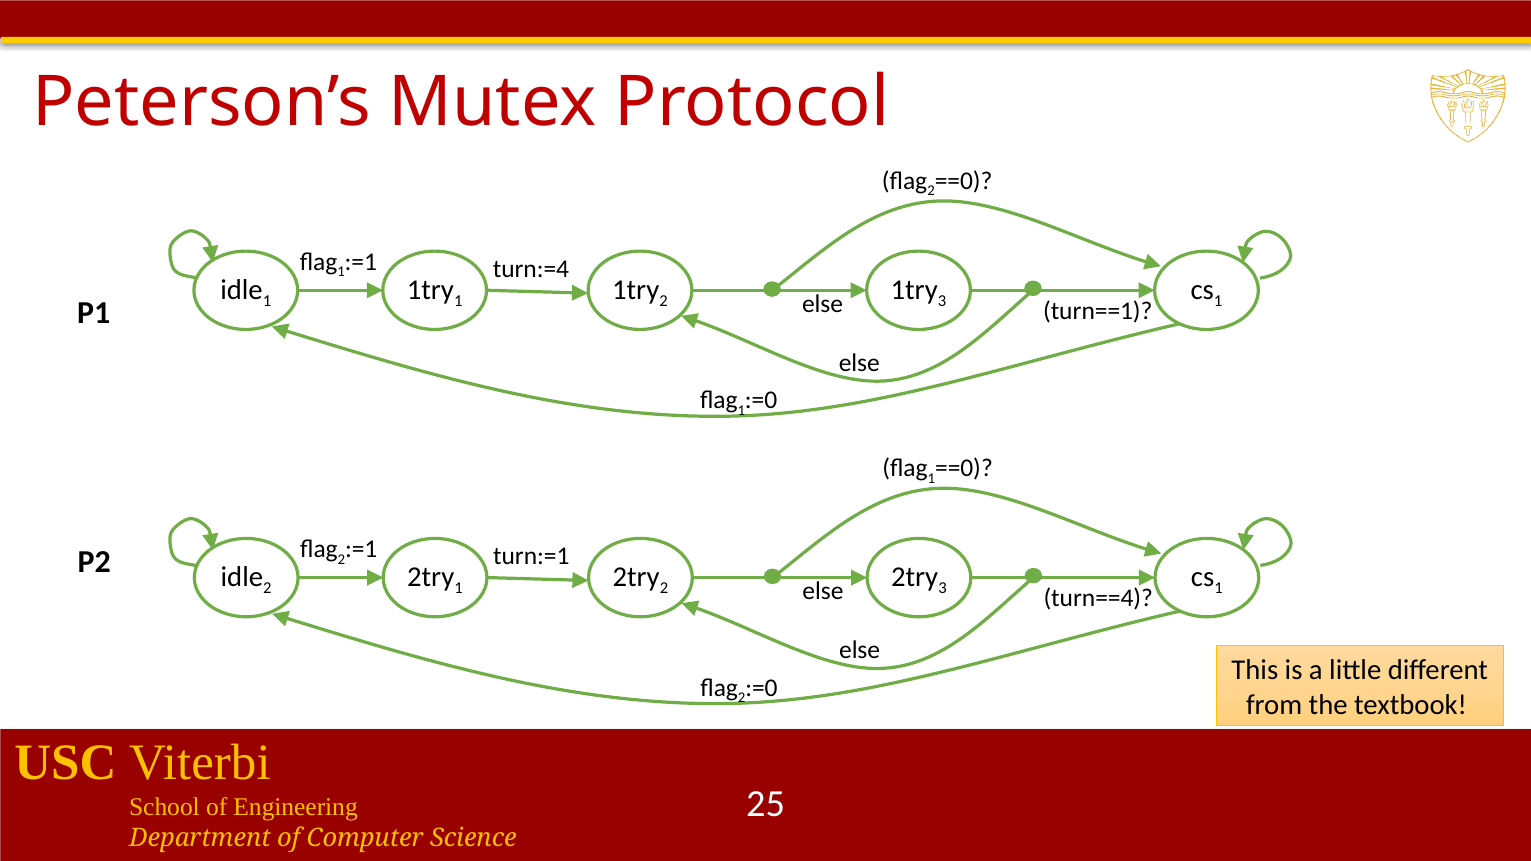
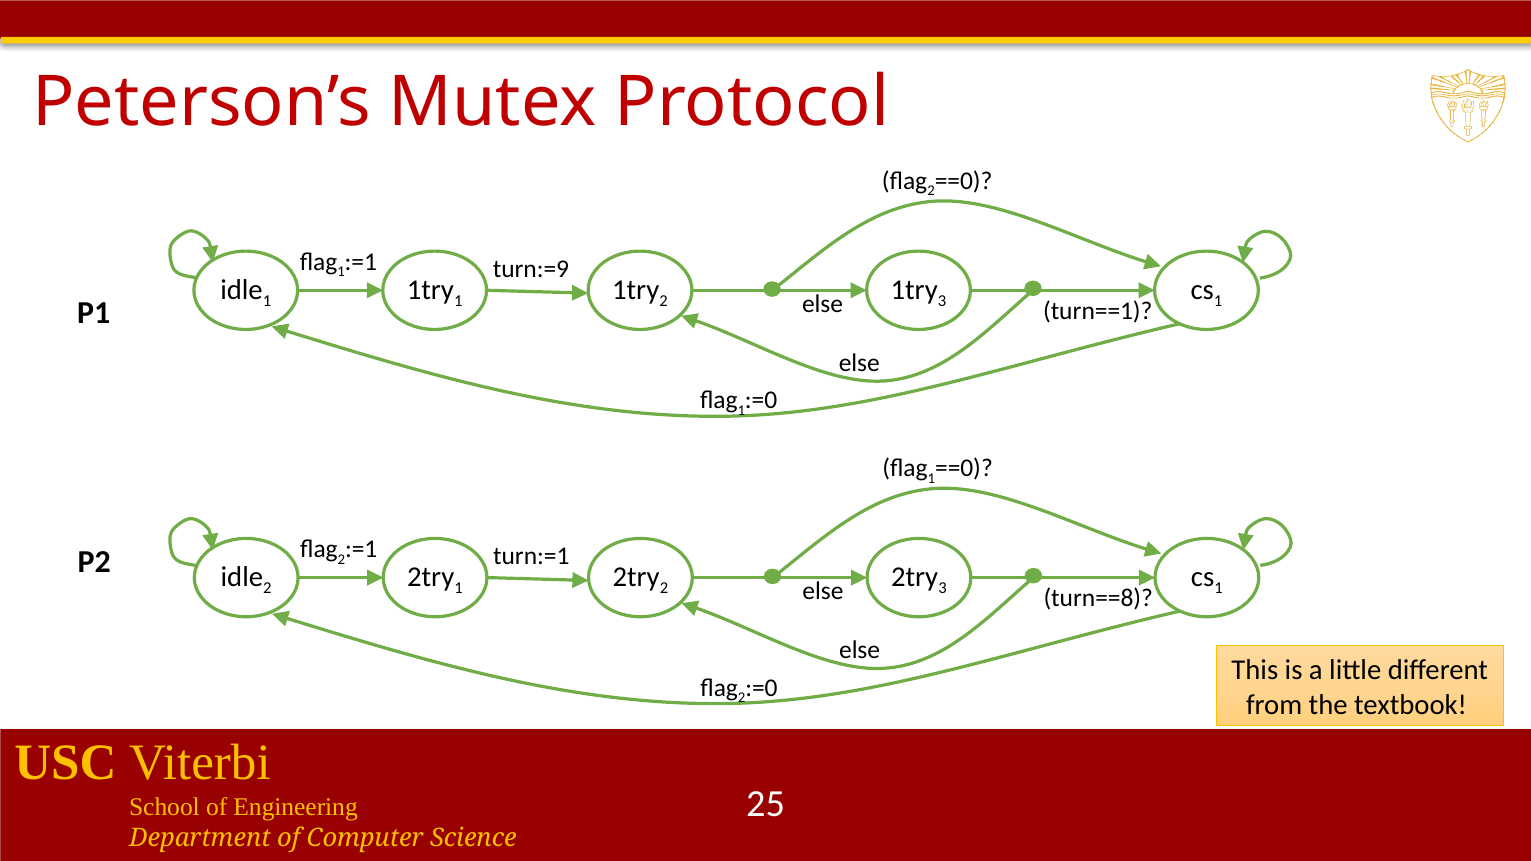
turn:=4: turn:=4 -> turn:=9
turn==4: turn==4 -> turn==8
